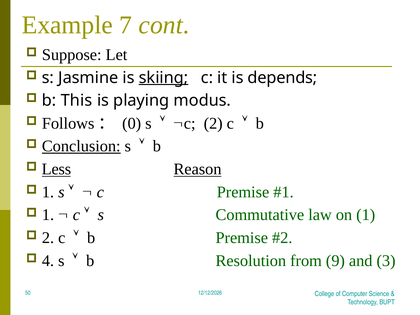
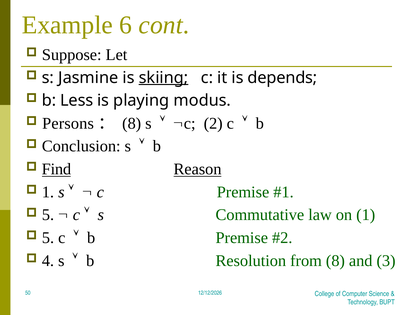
7: 7 -> 6
This: This -> Less
Follows: Follows -> Persons
0 at (132, 123): 0 -> 8
Conclusion underline: present -> none
Less: Less -> Find
1 at (48, 215): 1 -> 5
2 at (48, 238): 2 -> 5
from 9: 9 -> 8
